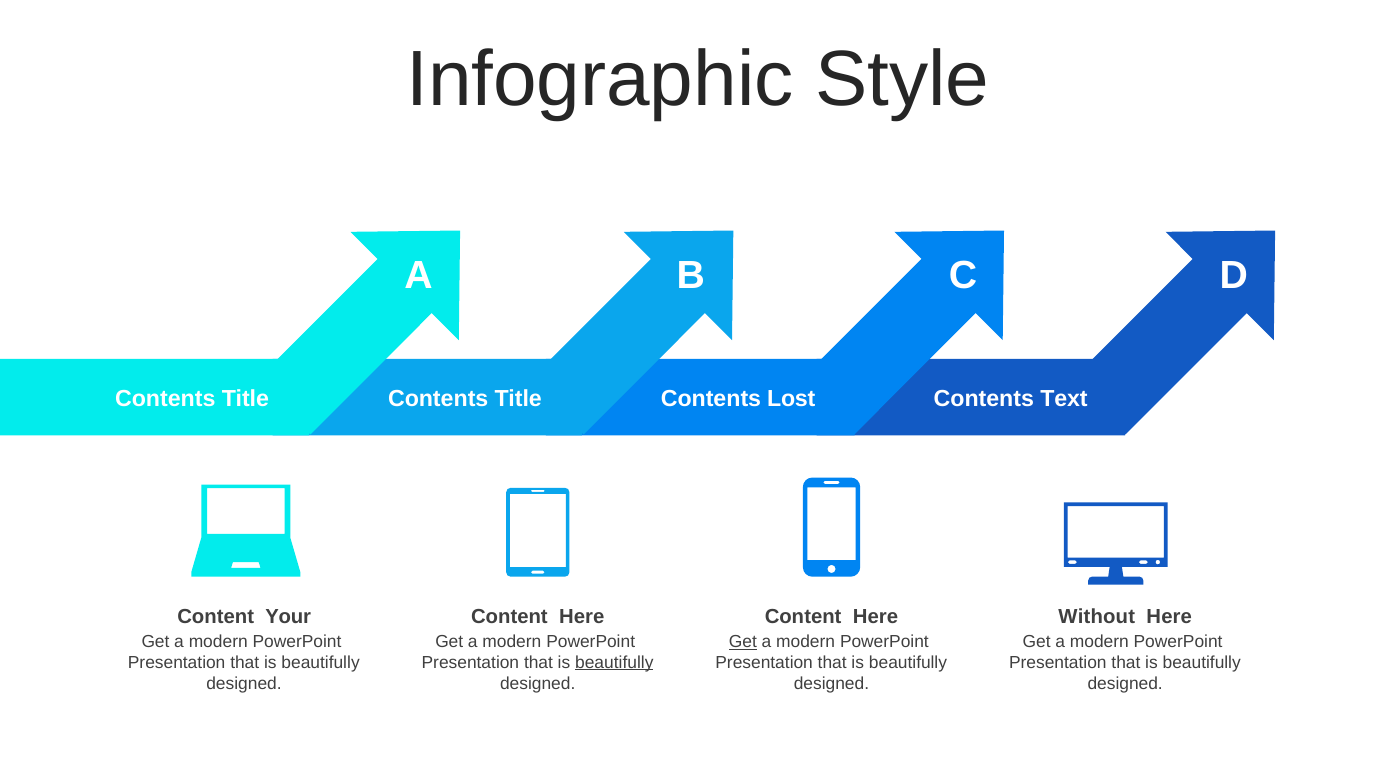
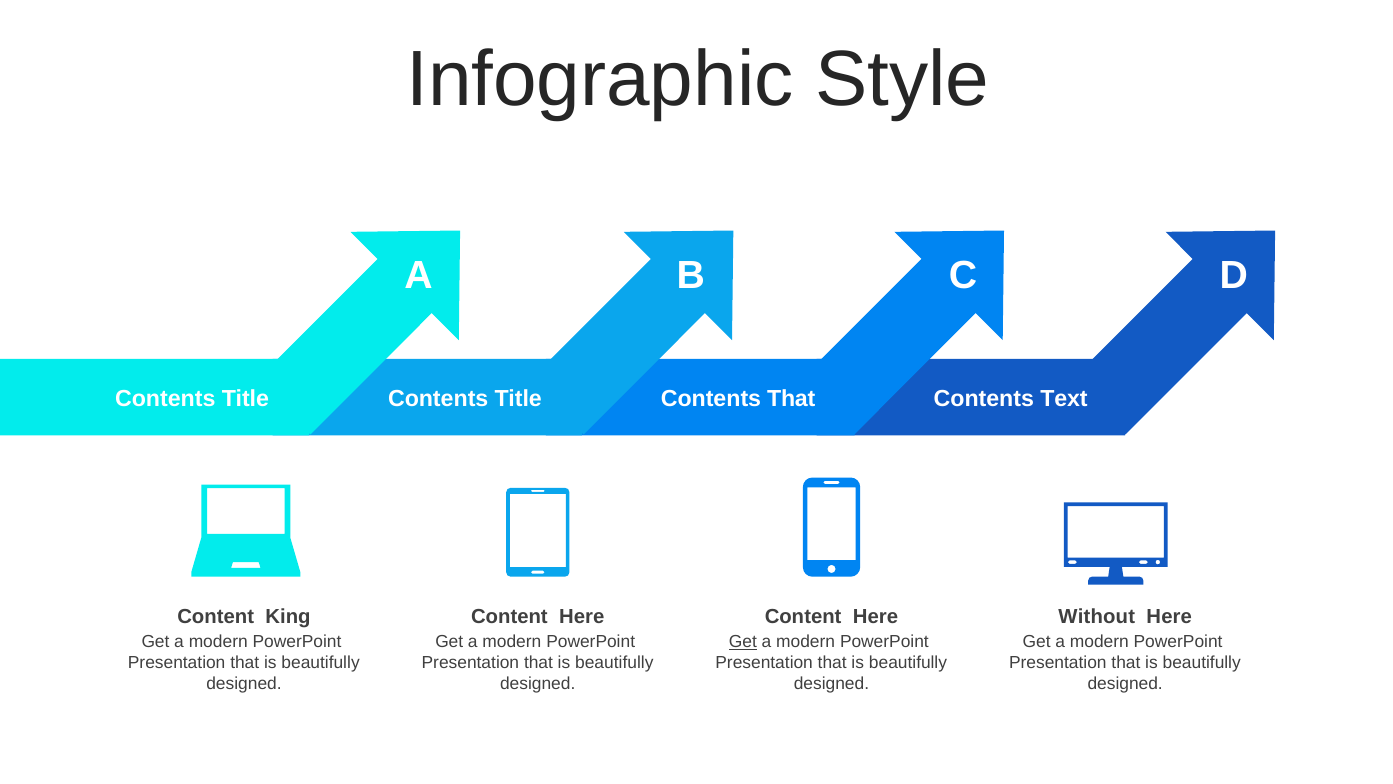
Contents Lost: Lost -> That
Your: Your -> King
beautifully at (614, 662) underline: present -> none
